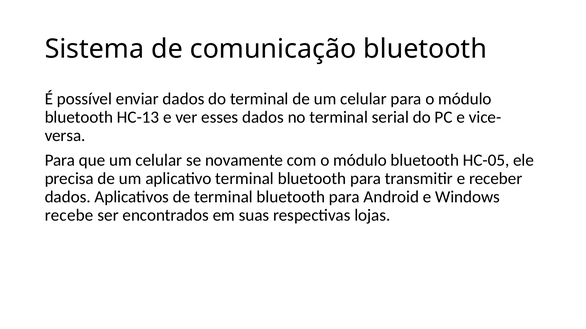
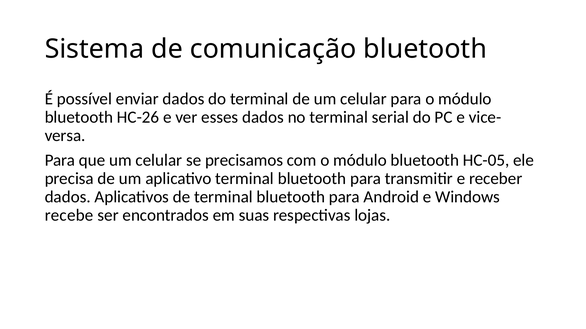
HC-13: HC-13 -> HC-26
novamente: novamente -> precisamos
